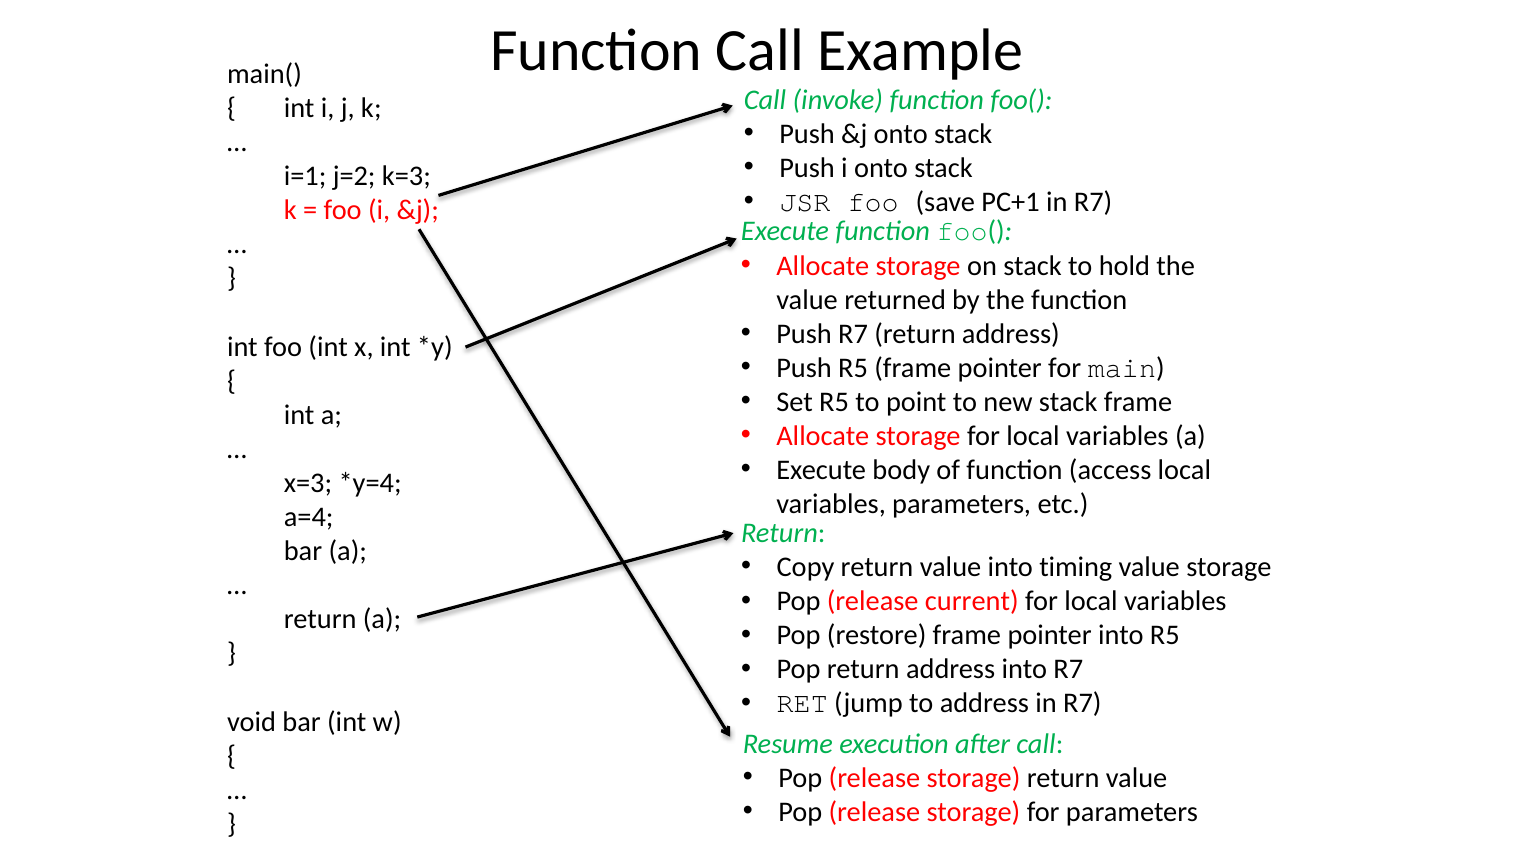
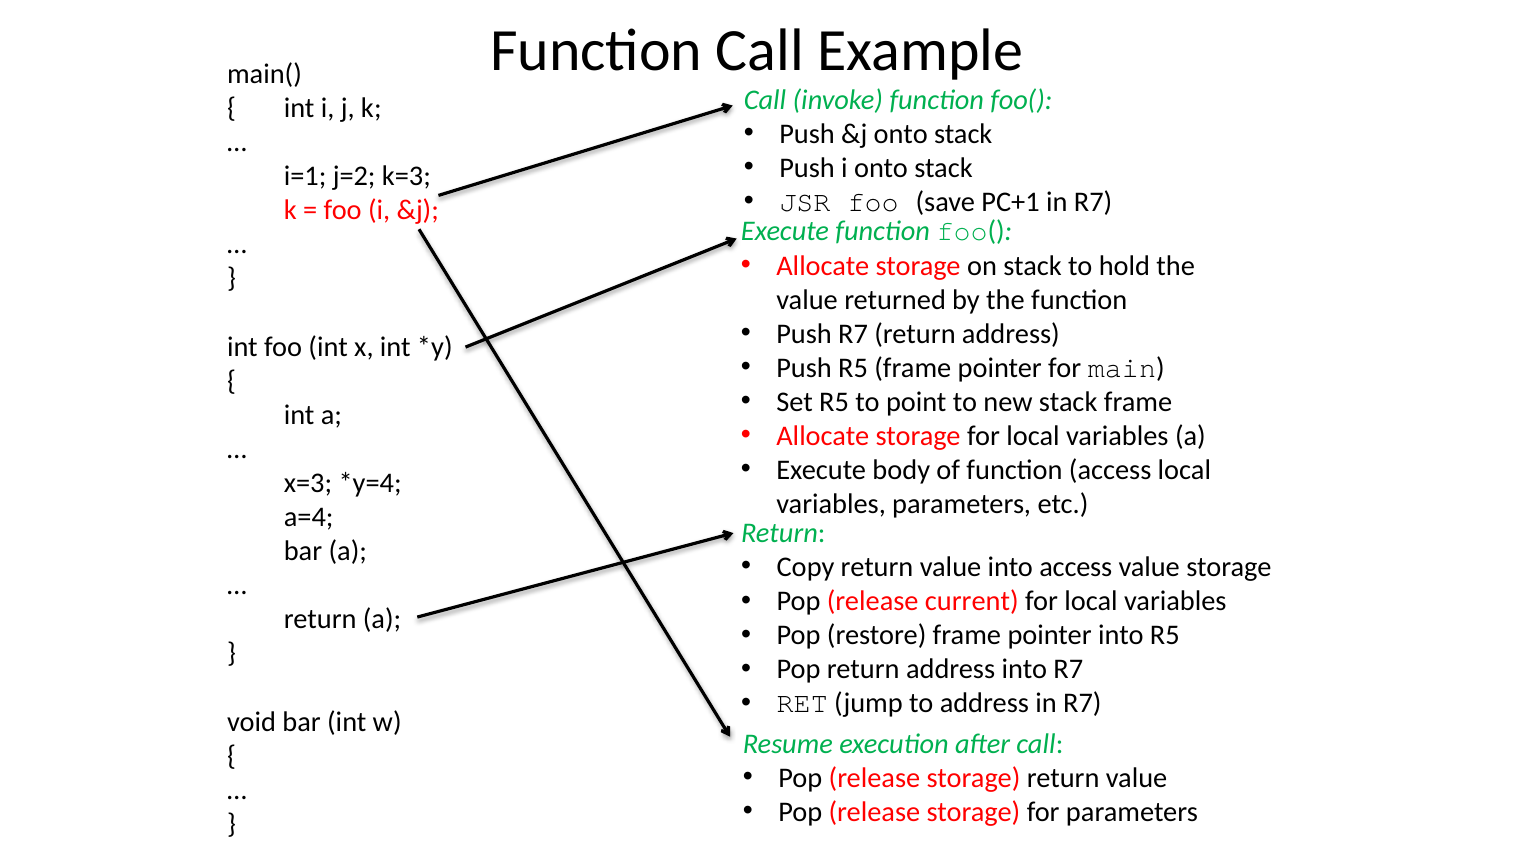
into timing: timing -> access
